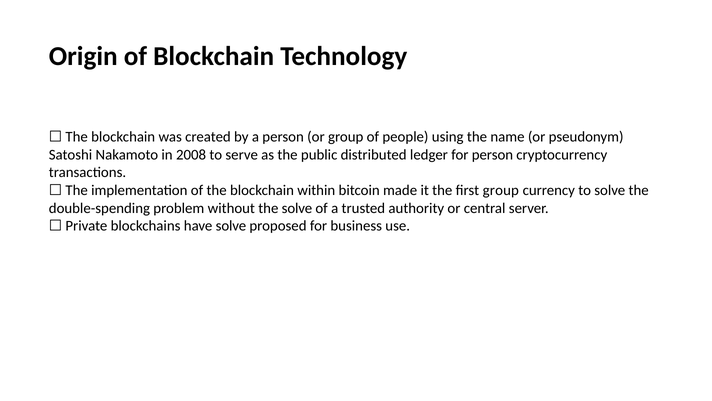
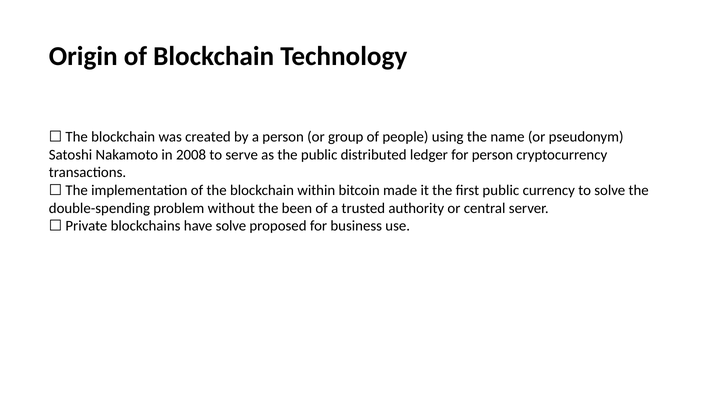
first group: group -> public
the solve: solve -> been
